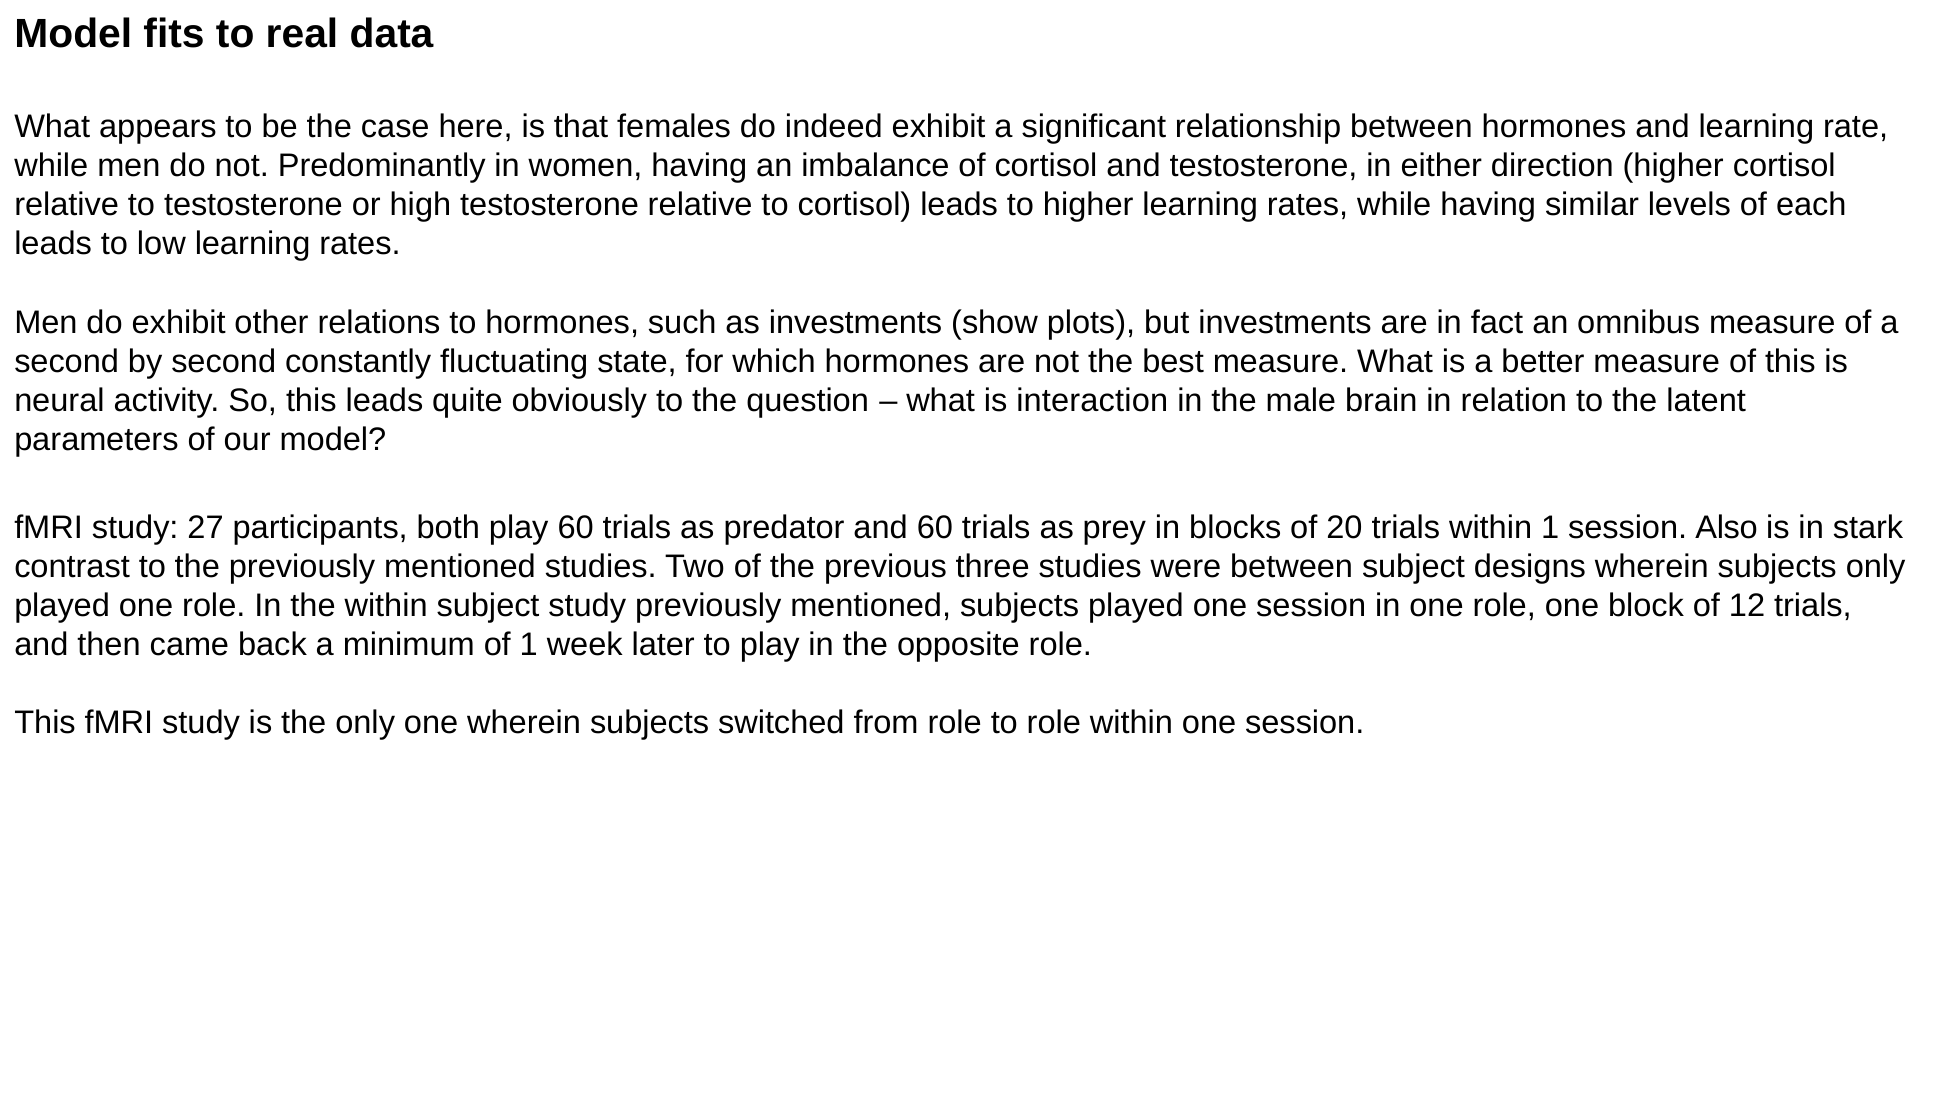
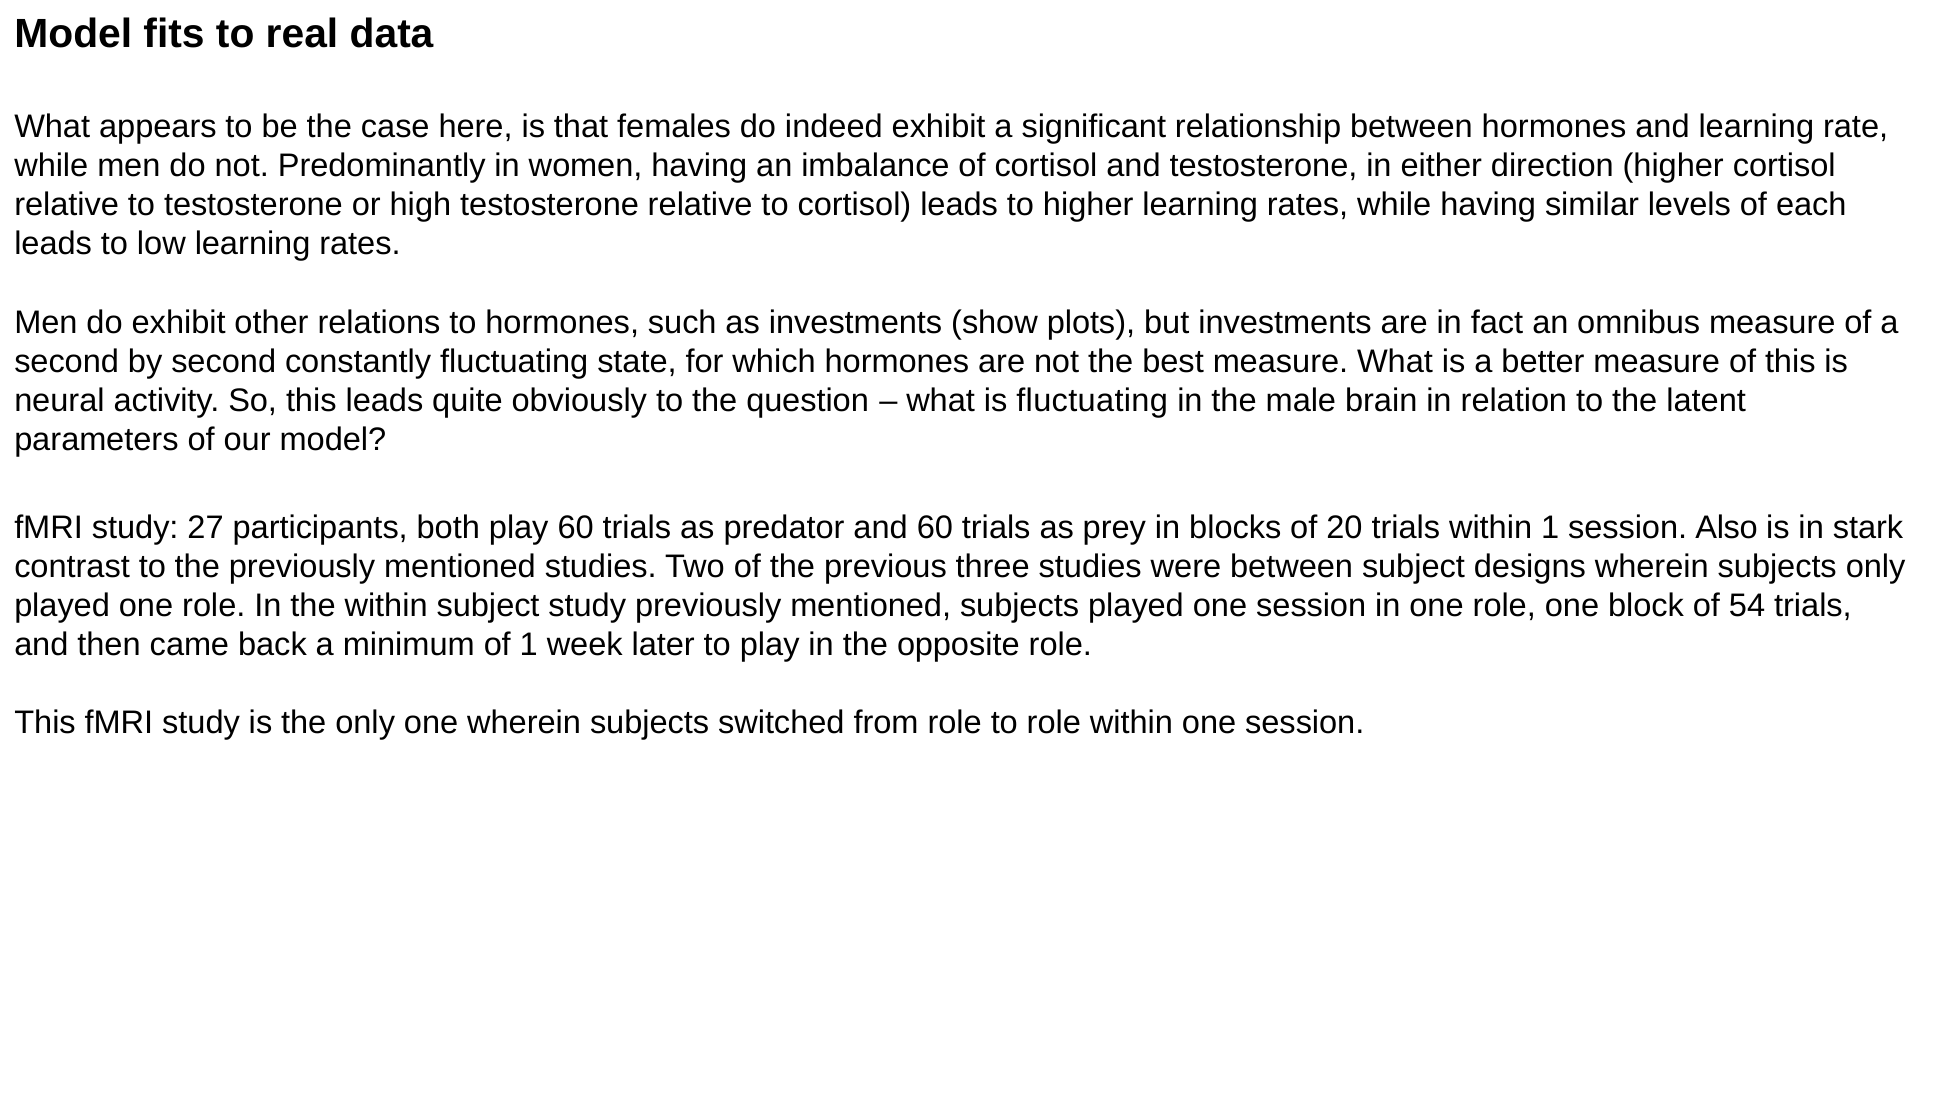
is interaction: interaction -> fluctuating
12: 12 -> 54
